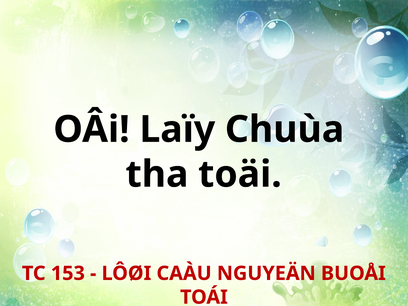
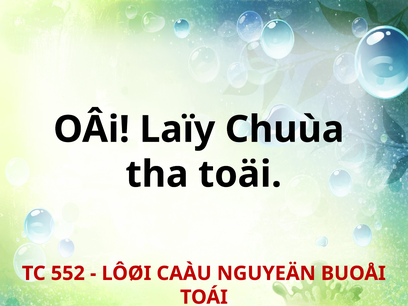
153: 153 -> 552
